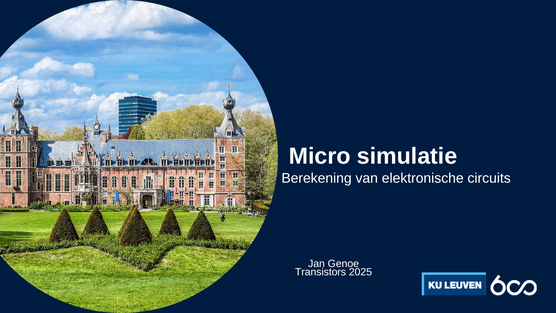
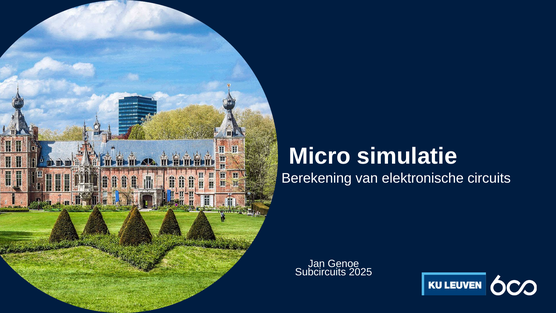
Transistors: Transistors -> Subcircuits
